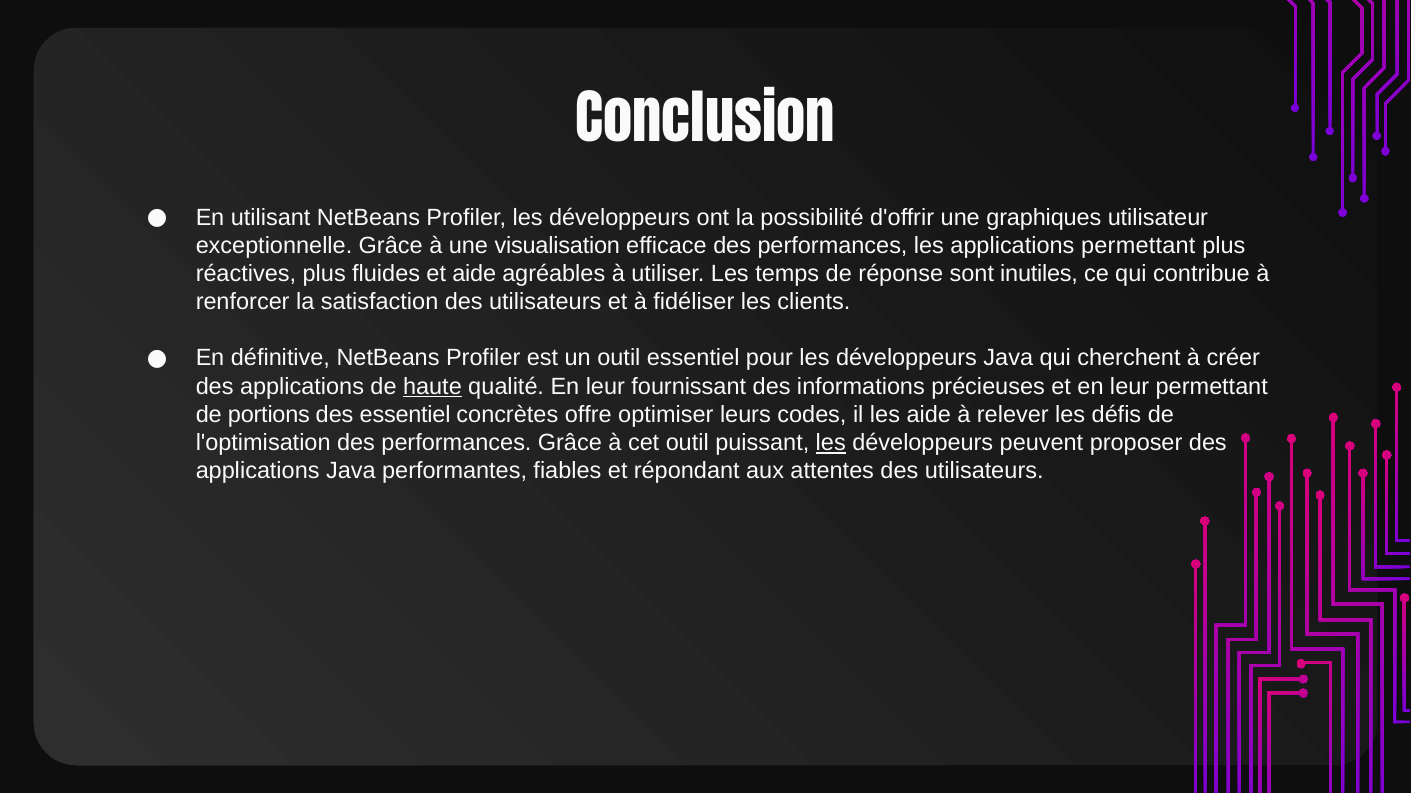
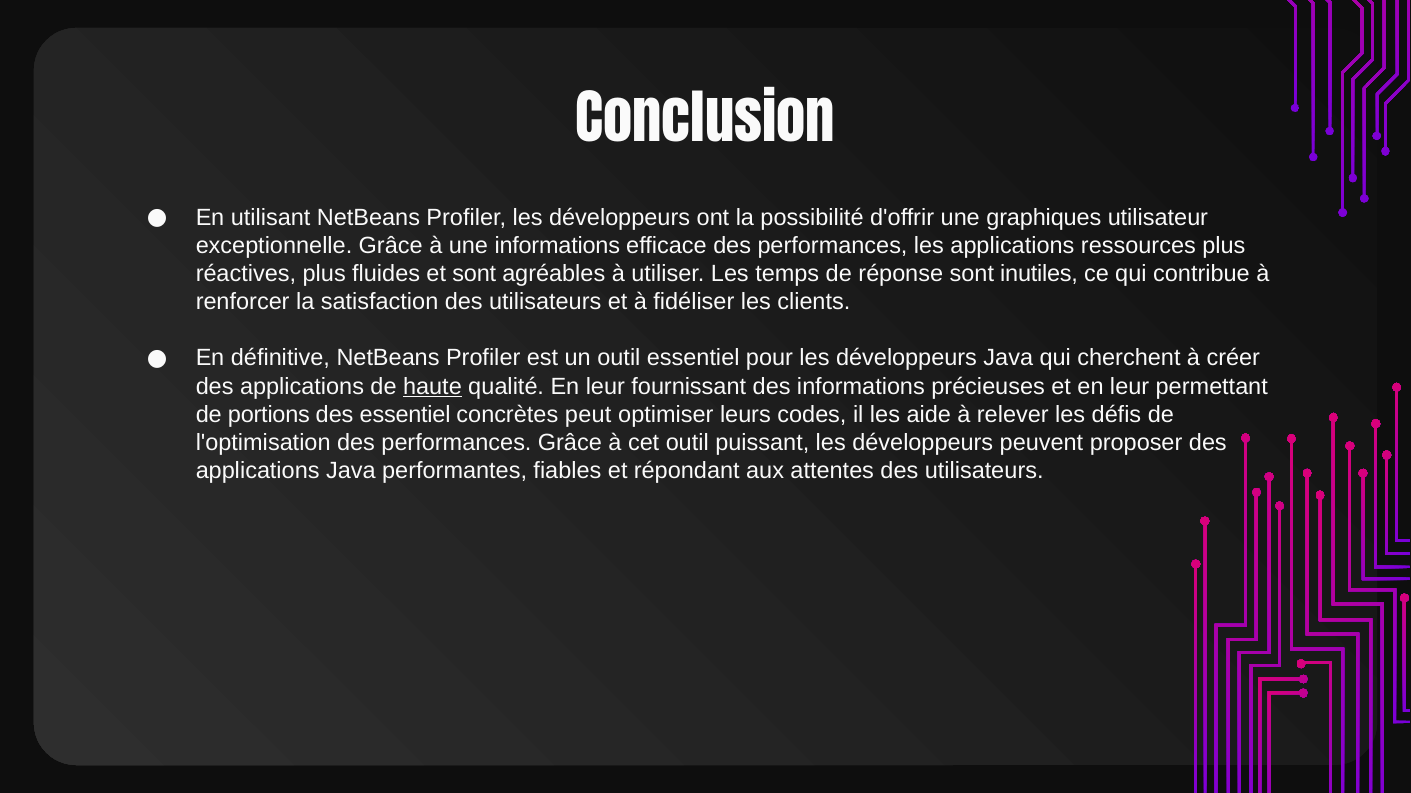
une visualisation: visualisation -> informations
applications permettant: permettant -> ressources
et aide: aide -> sont
offre: offre -> peut
les at (831, 443) underline: present -> none
